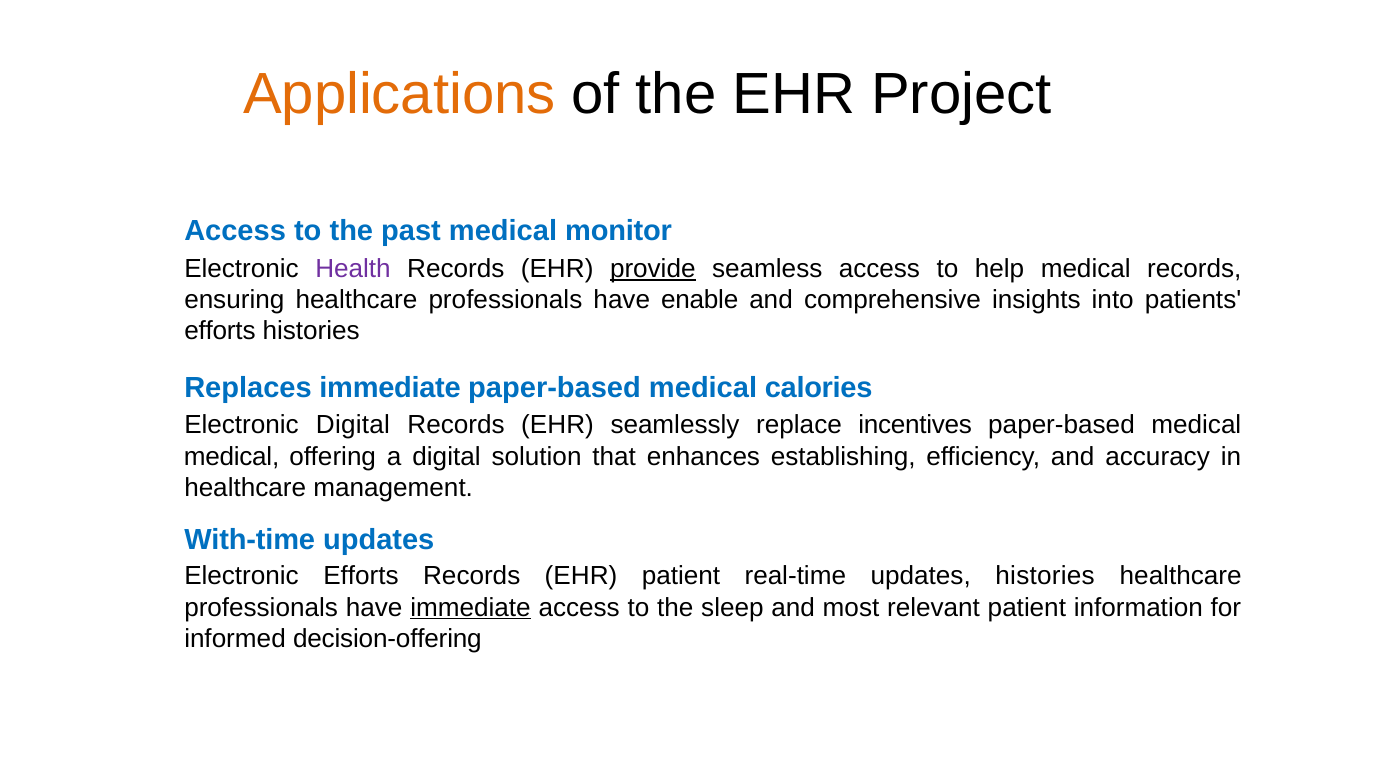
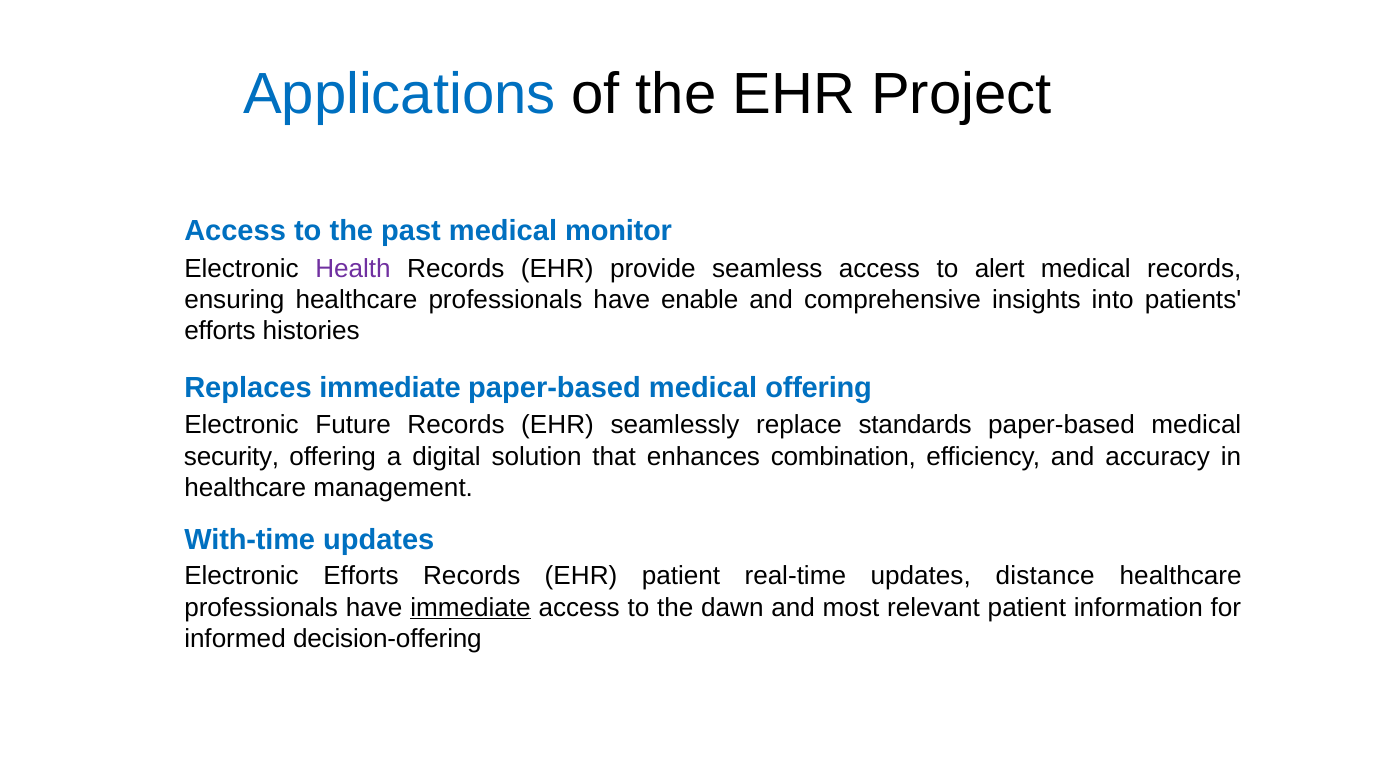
Applications colour: orange -> blue
provide underline: present -> none
help: help -> alert
medical calories: calories -> offering
Electronic Digital: Digital -> Future
incentives: incentives -> standards
medical at (232, 456): medical -> security
establishing: establishing -> combination
updates histories: histories -> distance
sleep: sleep -> dawn
